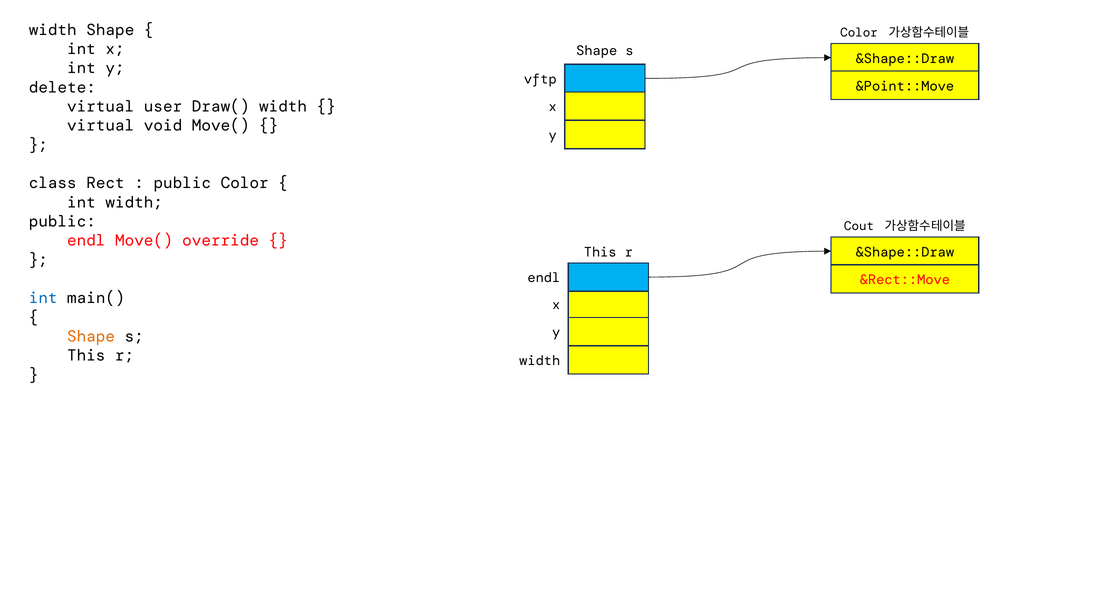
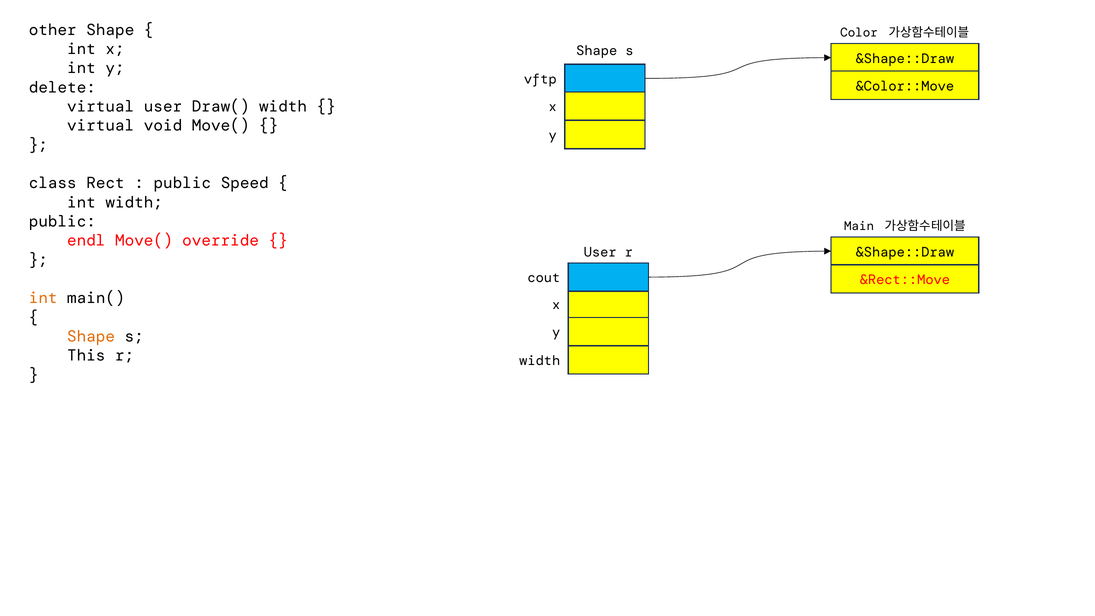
width at (53, 30): width -> other
&Point::Move: &Point::Move -> &Color::Move
public Color: Color -> Speed
Cout: Cout -> Main
This at (600, 252): This -> User
endl at (544, 278): endl -> cout
int at (43, 298) colour: blue -> orange
